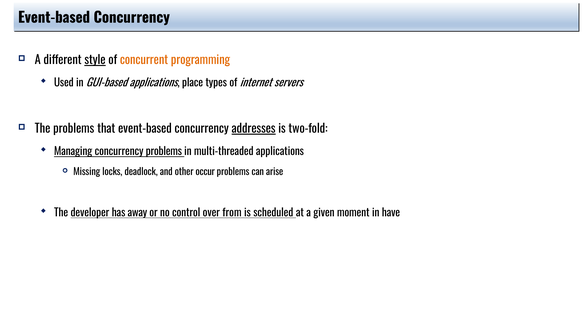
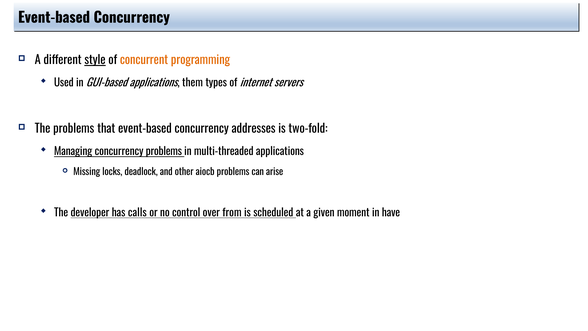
place: place -> them
addresses underline: present -> none
occur: occur -> aiocb
away: away -> calls
